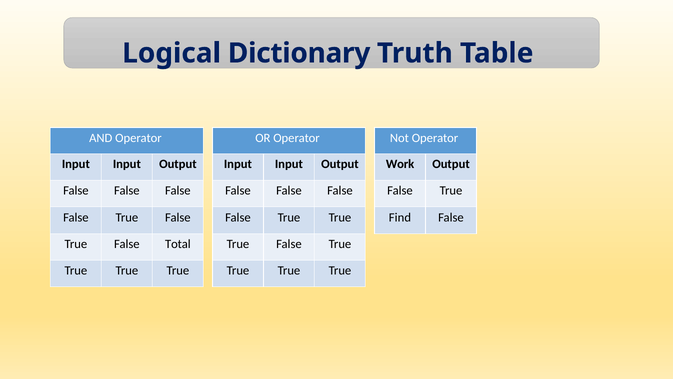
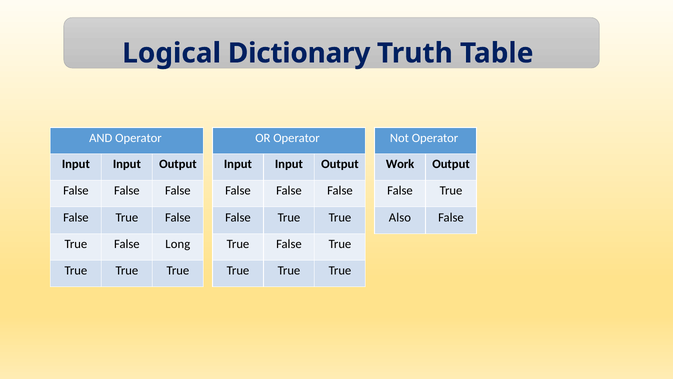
Find: Find -> Also
Total: Total -> Long
